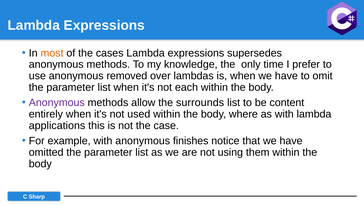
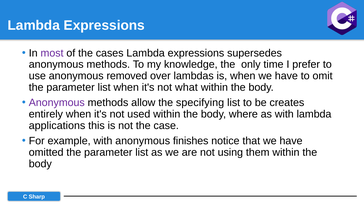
most colour: orange -> purple
each: each -> what
surrounds: surrounds -> specifying
content: content -> creates
